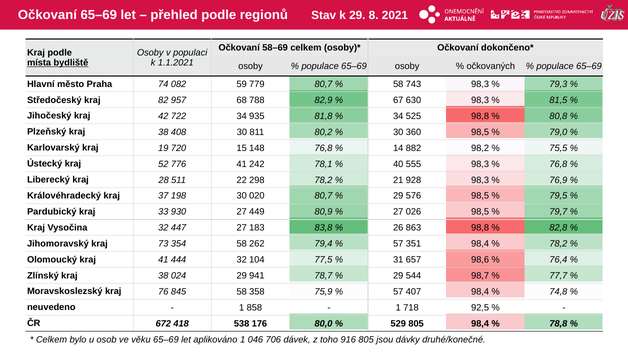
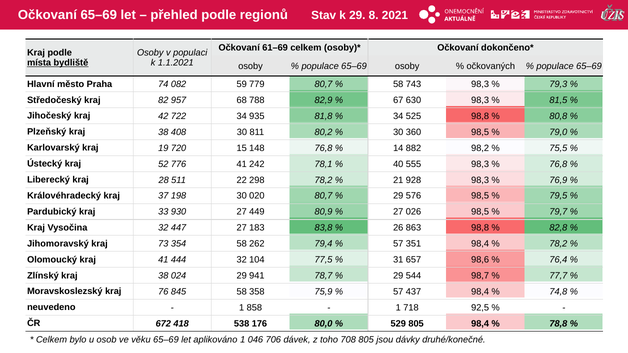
58–69: 58–69 -> 61–69
407: 407 -> 437
916: 916 -> 708
